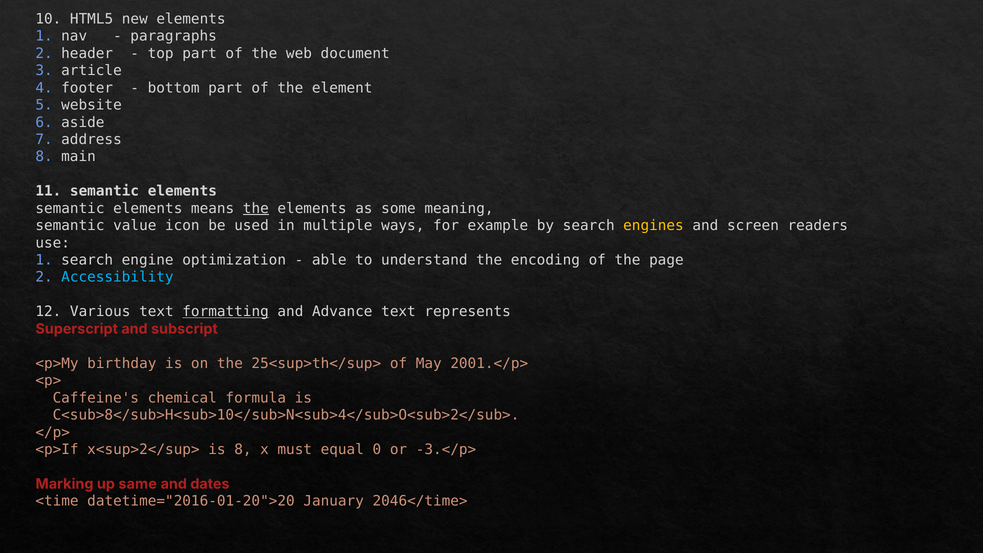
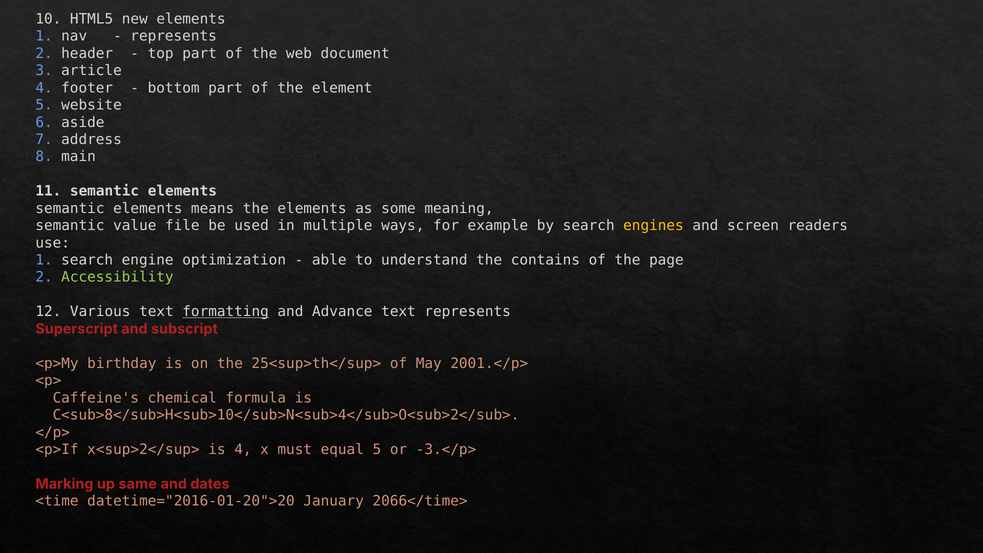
paragraphs at (174, 36): paragraphs -> represents
the at (256, 208) underline: present -> none
icon: icon -> file
encoding: encoding -> contains
Accessibility colour: light blue -> light green
is 8: 8 -> 4
equal 0: 0 -> 5
2046</time>: 2046</time> -> 2066</time>
